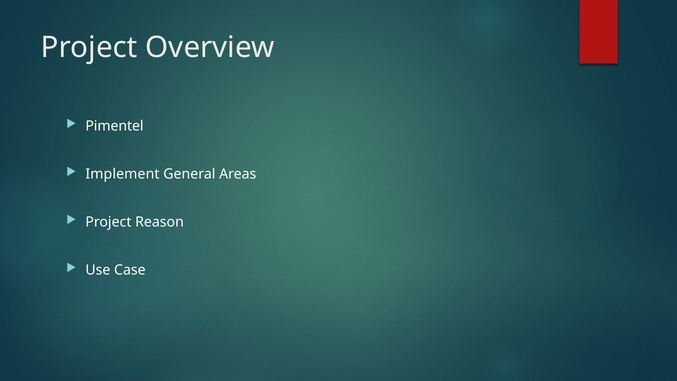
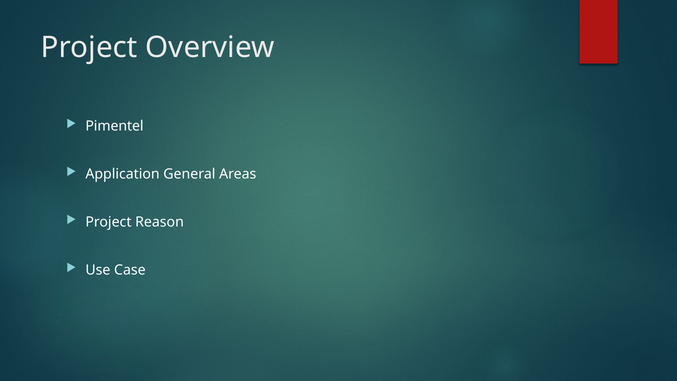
Implement: Implement -> Application
